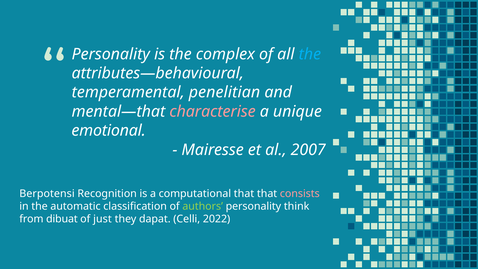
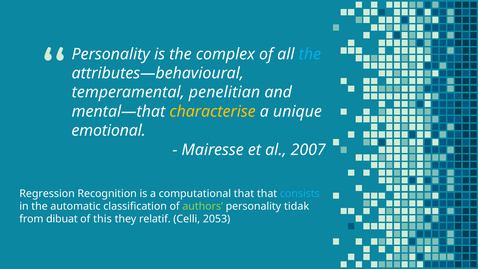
characterise colour: pink -> yellow
Berpotensi: Berpotensi -> Regression
consists colour: pink -> light blue
think: think -> tidak
just: just -> this
dapat: dapat -> relatif
2022: 2022 -> 2053
